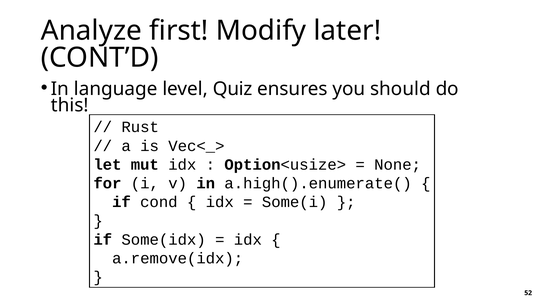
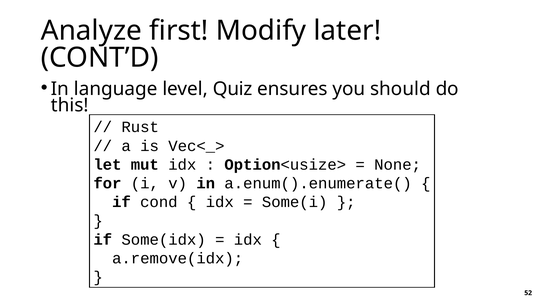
a.high().enumerate(: a.high().enumerate( -> a.enum().enumerate(
